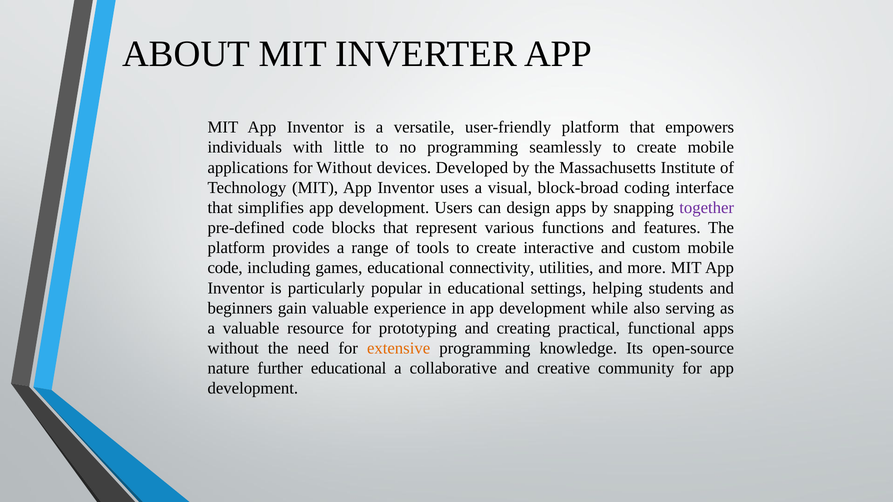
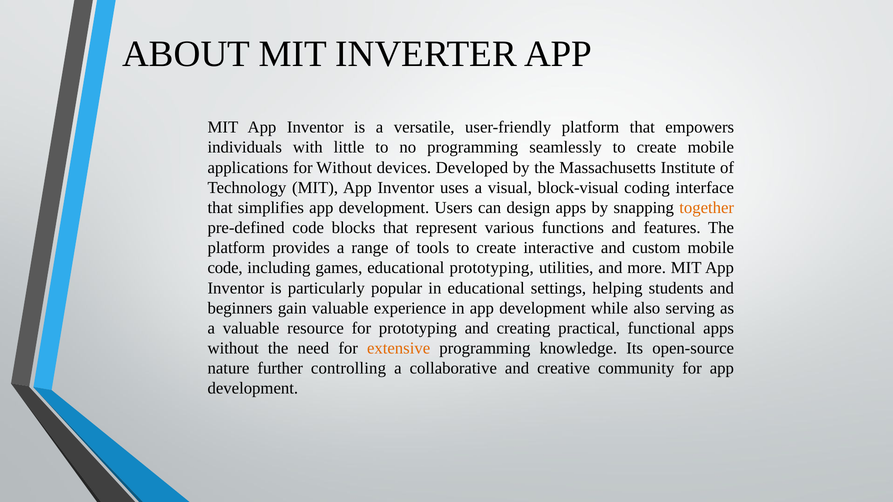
block-broad: block-broad -> block-visual
together colour: purple -> orange
educational connectivity: connectivity -> prototyping
further educational: educational -> controlling
